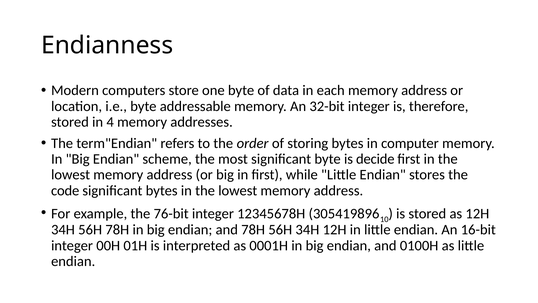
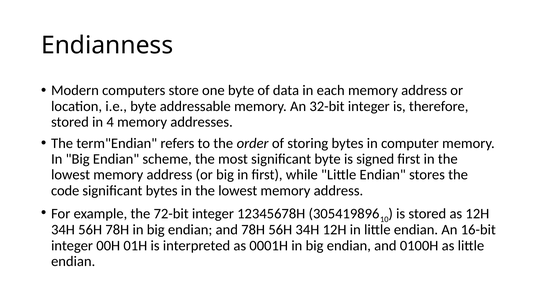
decide: decide -> signed
76-bit: 76-bit -> 72-bit
